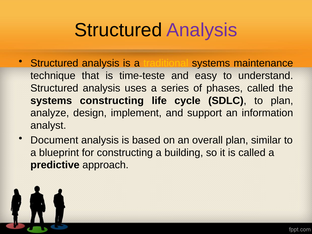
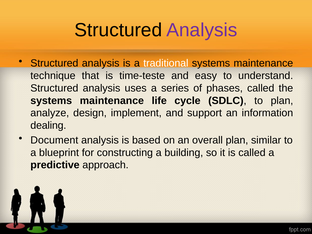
traditional colour: yellow -> white
constructing at (112, 101): constructing -> maintenance
analyst: analyst -> dealing
